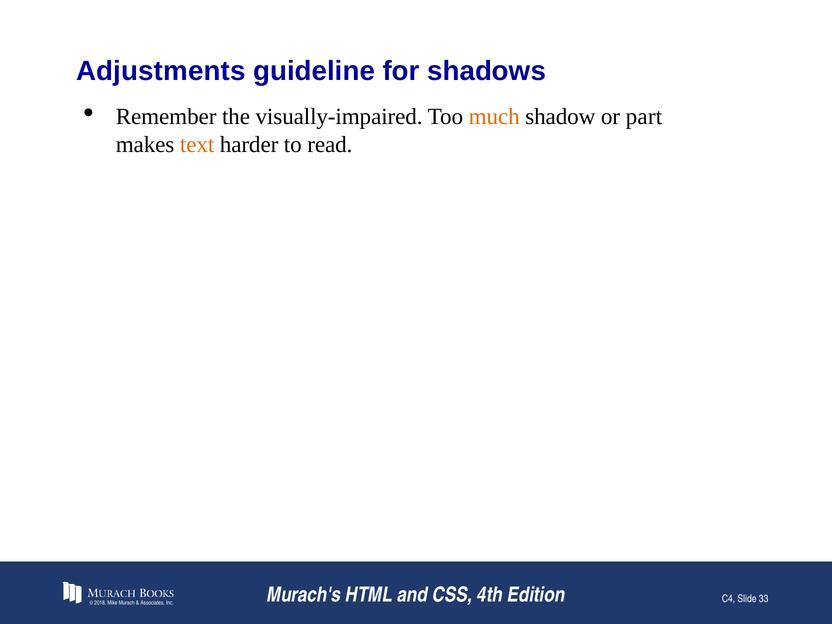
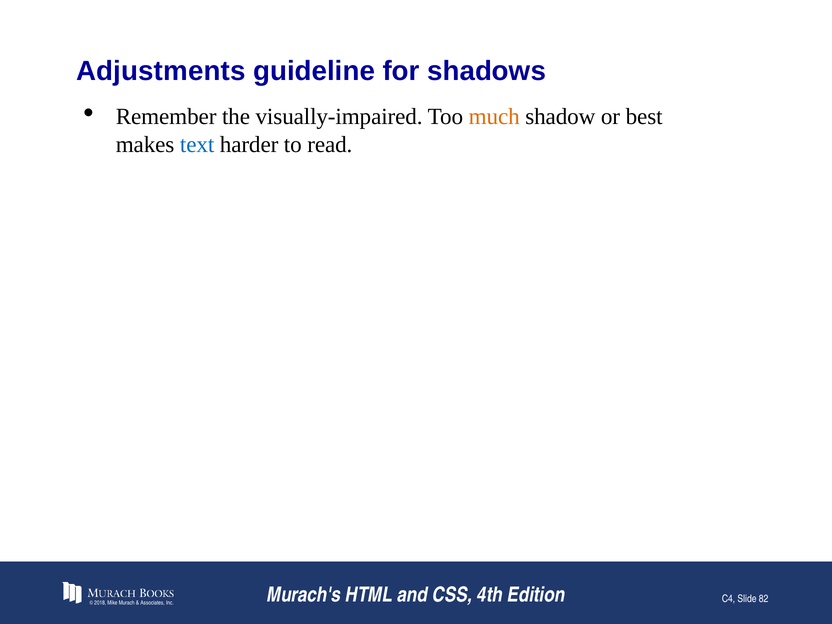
part: part -> best
text colour: orange -> blue
33: 33 -> 82
